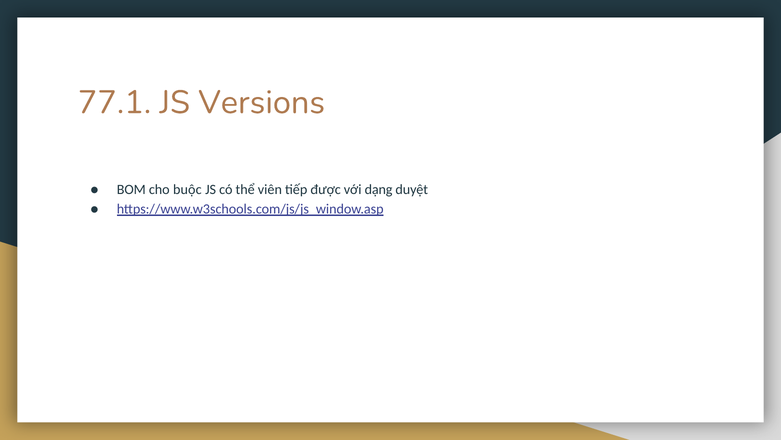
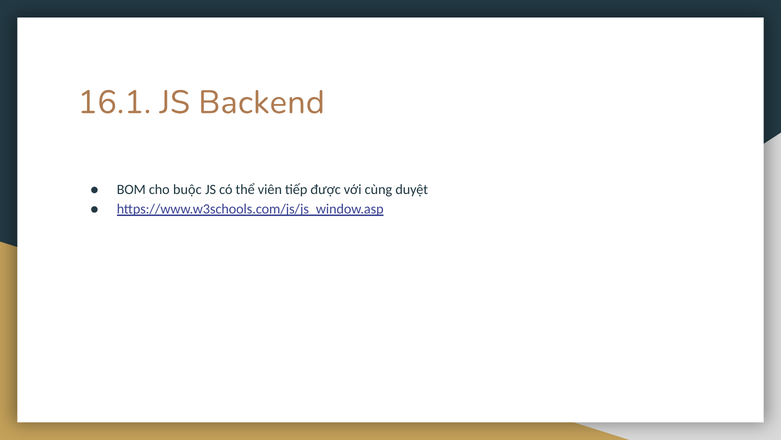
77.1: 77.1 -> 16.1
Versions: Versions -> Backend
dạng: dạng -> cùng
